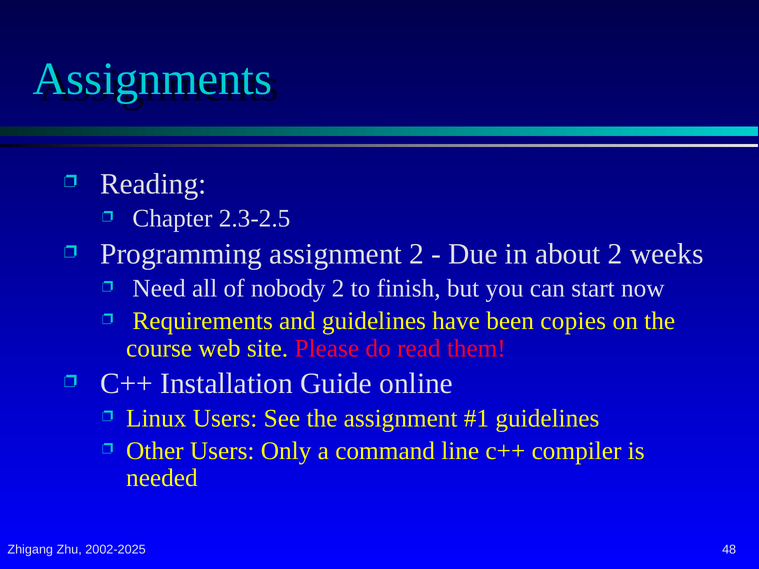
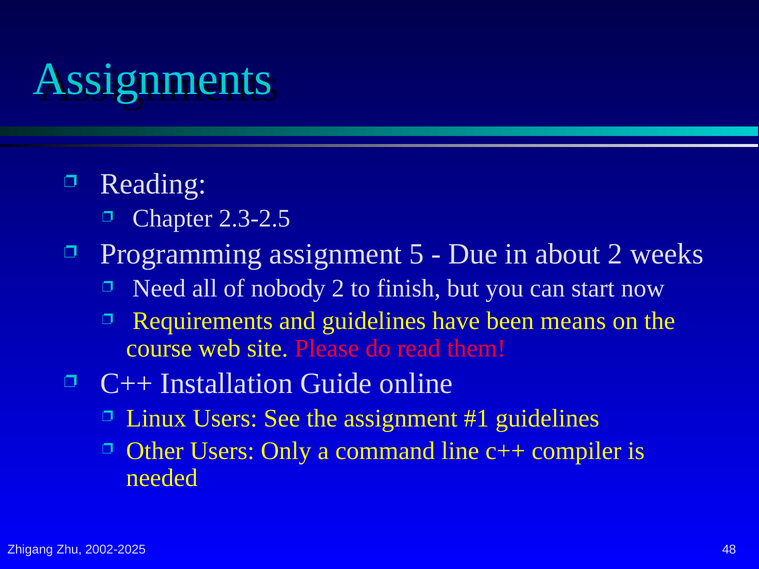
assignment 2: 2 -> 5
copies: copies -> means
